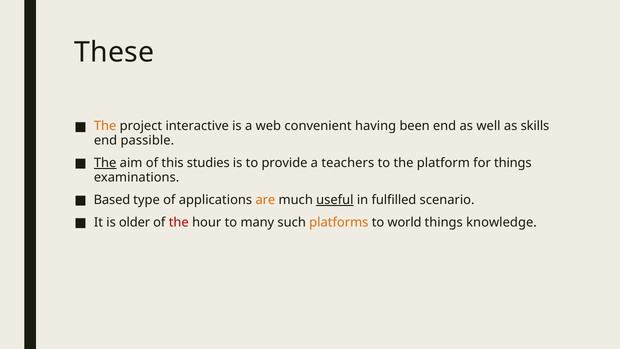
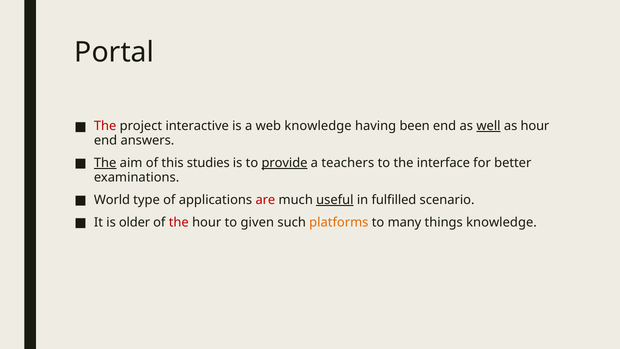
These: These -> Portal
The at (105, 126) colour: orange -> red
web convenient: convenient -> knowledge
well underline: none -> present
as skills: skills -> hour
passible: passible -> answers
provide underline: none -> present
platform: platform -> interface
for things: things -> better
Based: Based -> World
are colour: orange -> red
many: many -> given
world: world -> many
